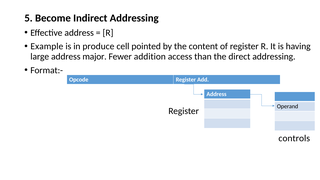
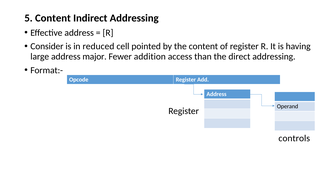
5 Become: Become -> Content
Example: Example -> Consider
produce: produce -> reduced
